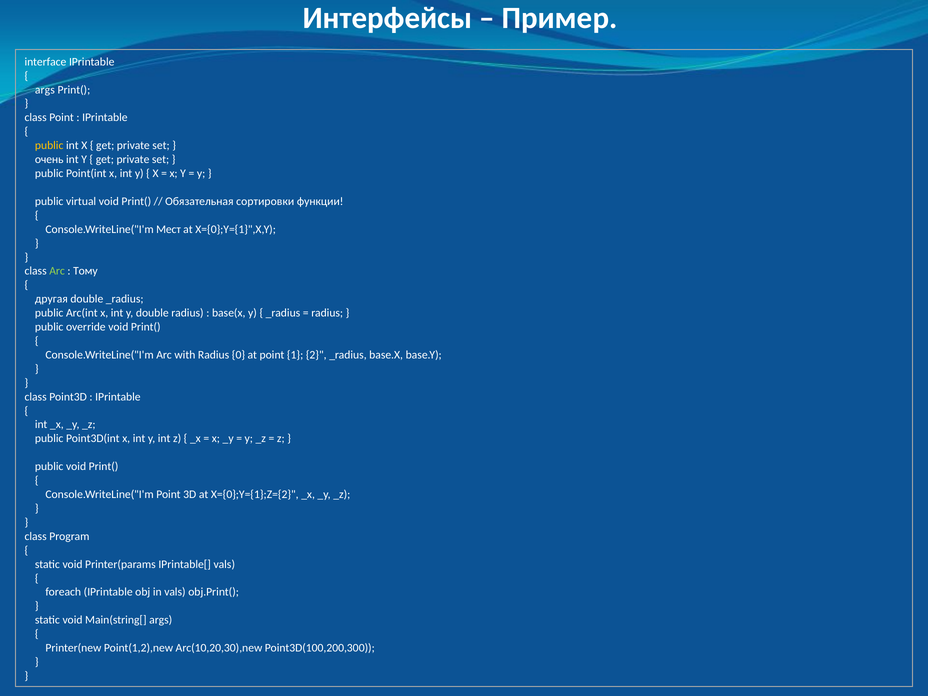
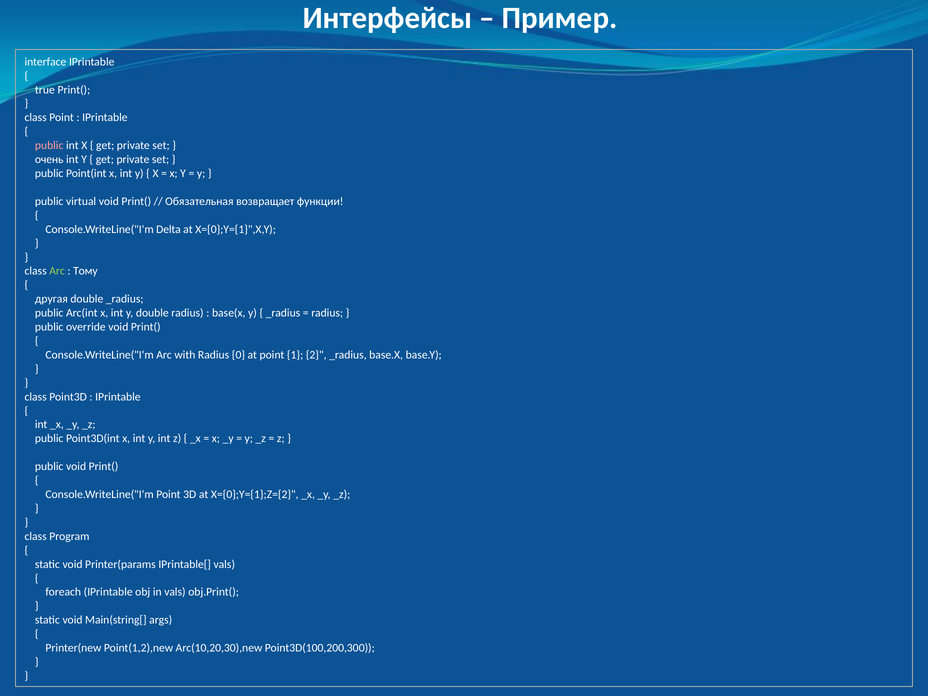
args at (45, 90): args -> true
public at (49, 146) colour: yellow -> pink
сортировки: сортировки -> возвращает
Мест: Мест -> Delta
